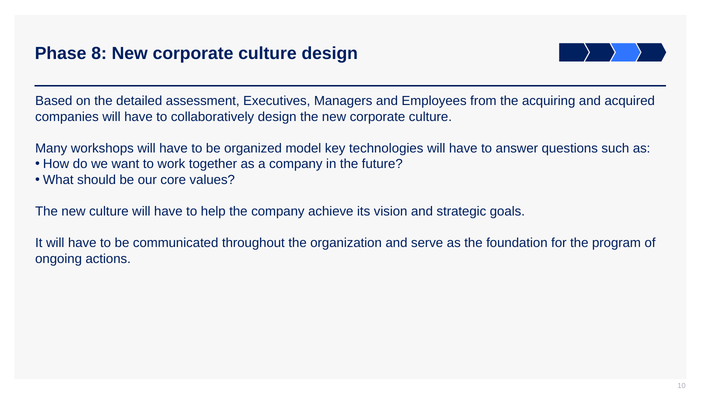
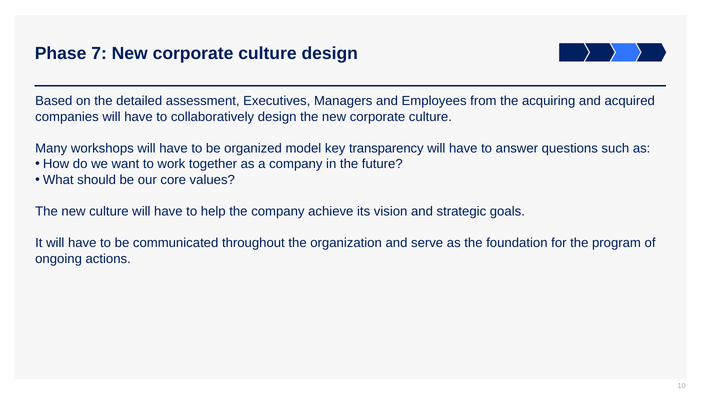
8: 8 -> 7
technologies: technologies -> transparency
